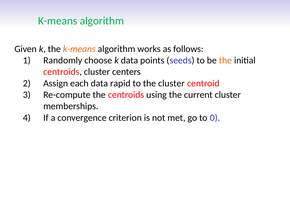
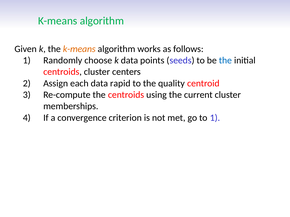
the at (225, 61) colour: orange -> blue
the cluster: cluster -> quality
to 0: 0 -> 1
